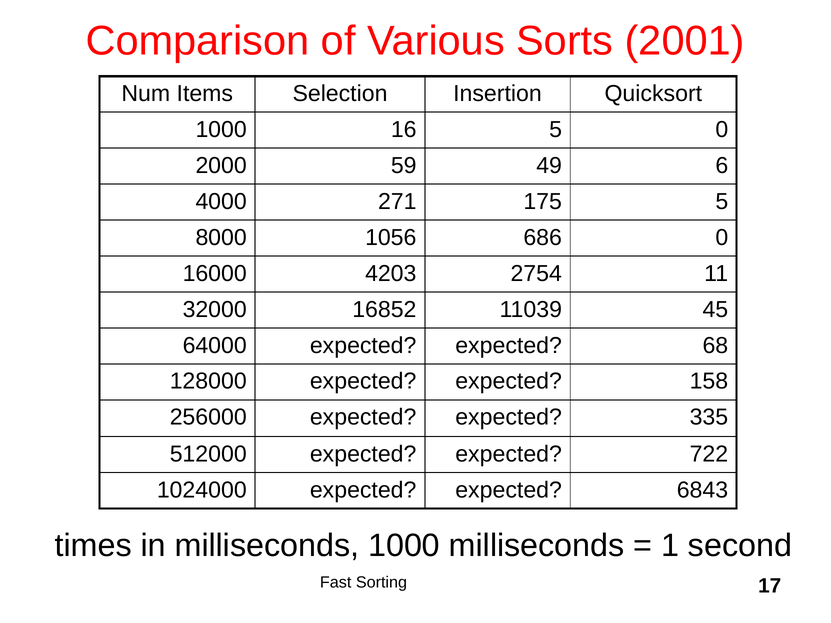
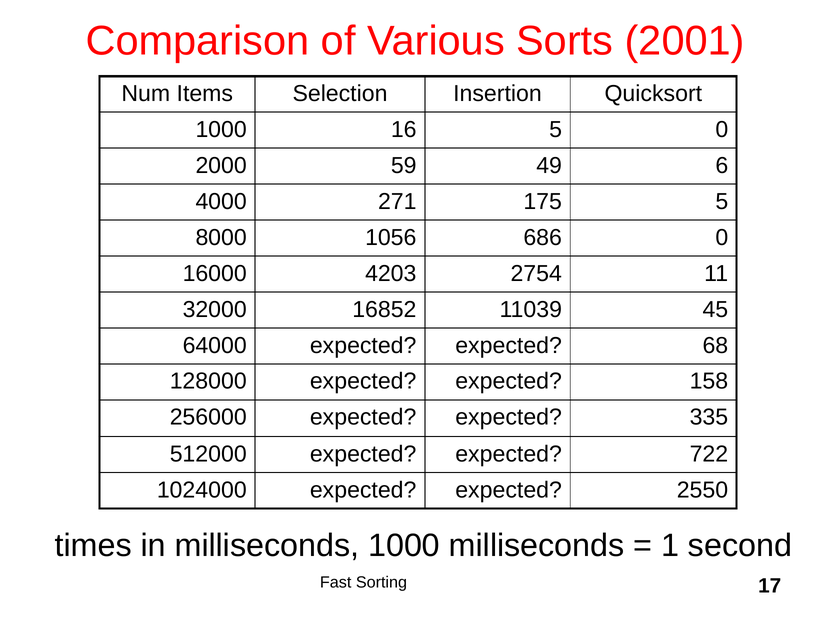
6843: 6843 -> 2550
